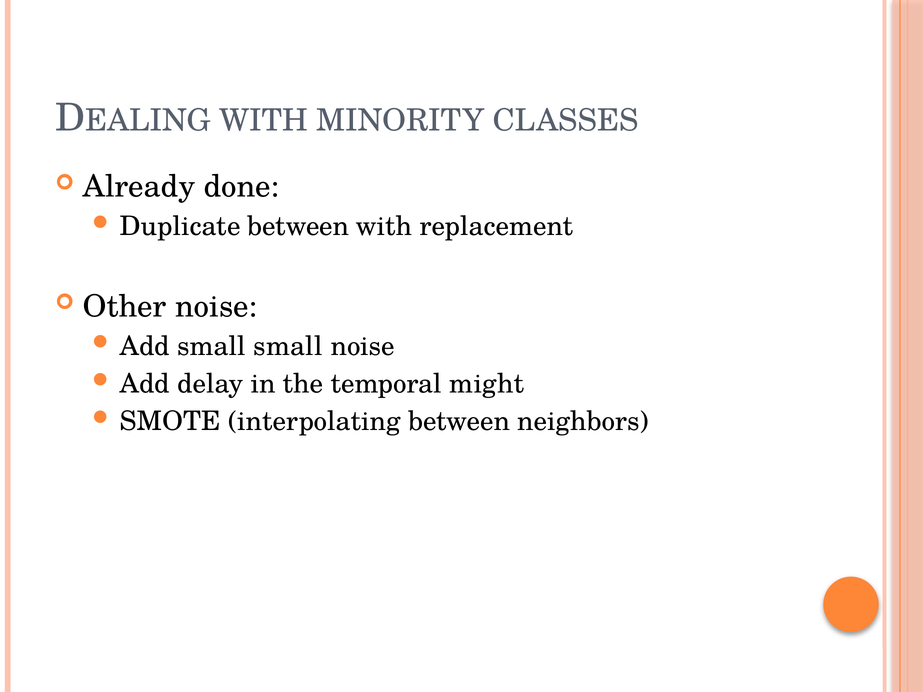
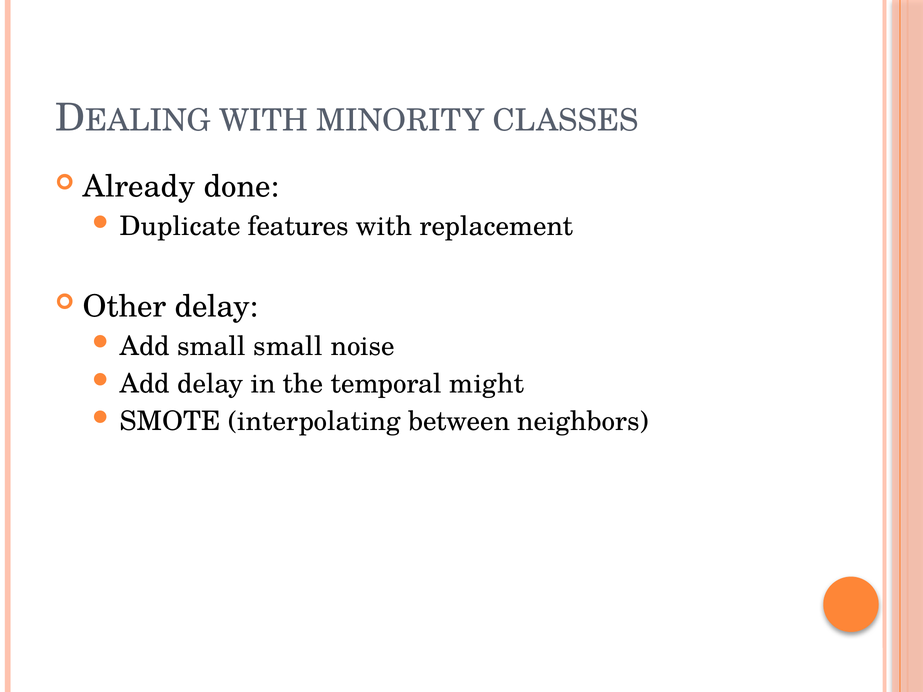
Duplicate between: between -> features
Other noise: noise -> delay
